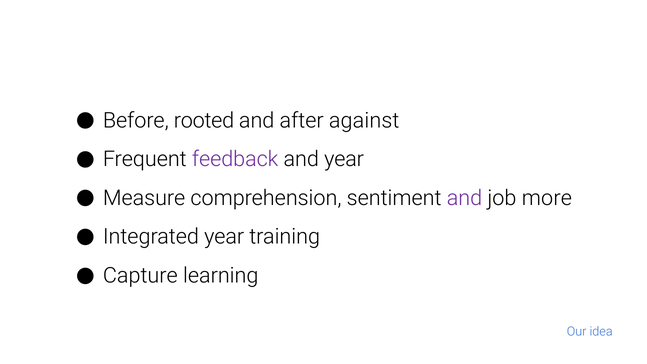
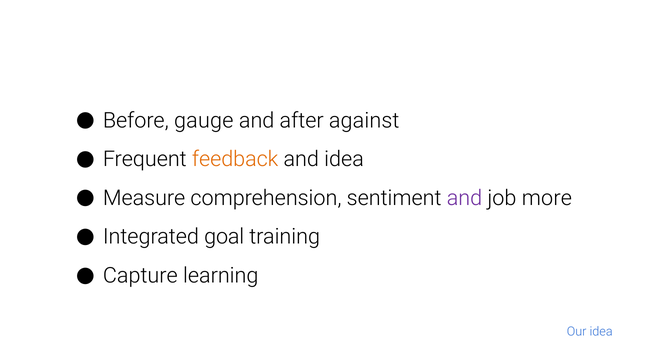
rooted: rooted -> gauge
feedback colour: purple -> orange
and year: year -> idea
Integrated year: year -> goal
